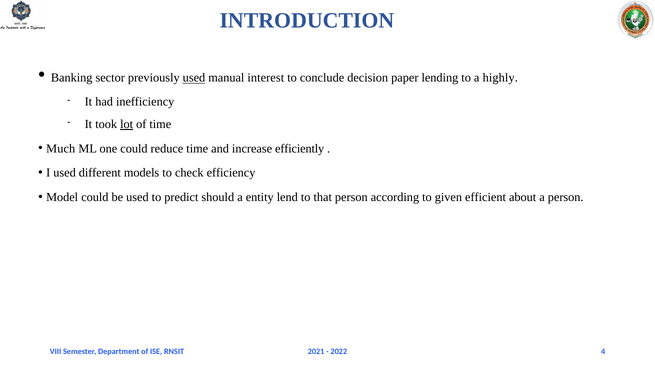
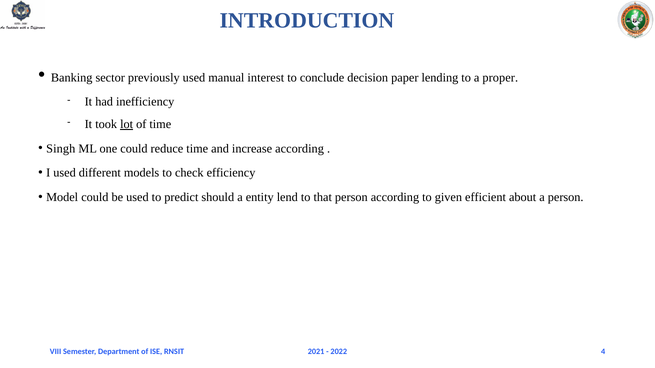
used at (194, 78) underline: present -> none
highly: highly -> proper
Much: Much -> Singh
increase efficiently: efficiently -> according
